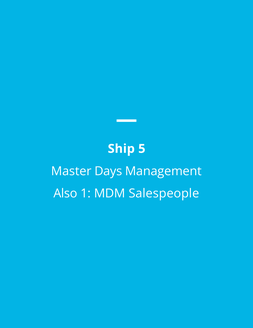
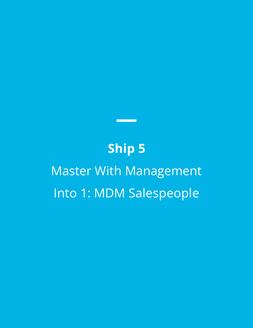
Days: Days -> With
Also: Also -> Into
